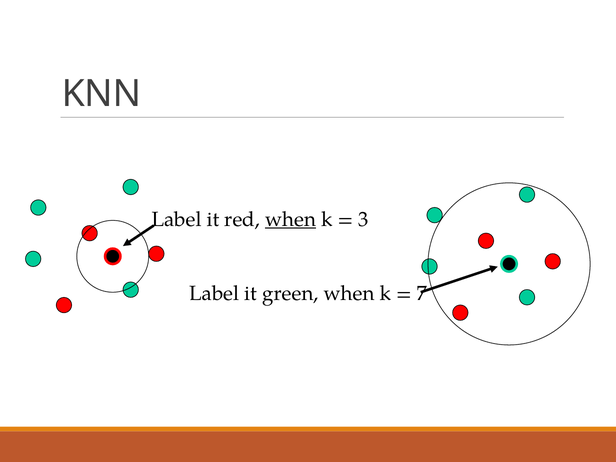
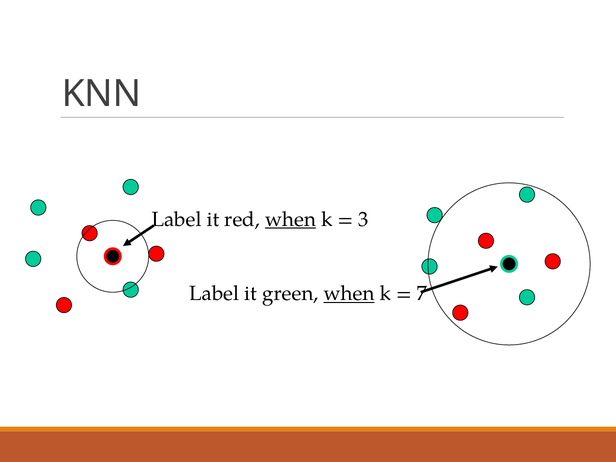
when at (349, 294) underline: none -> present
